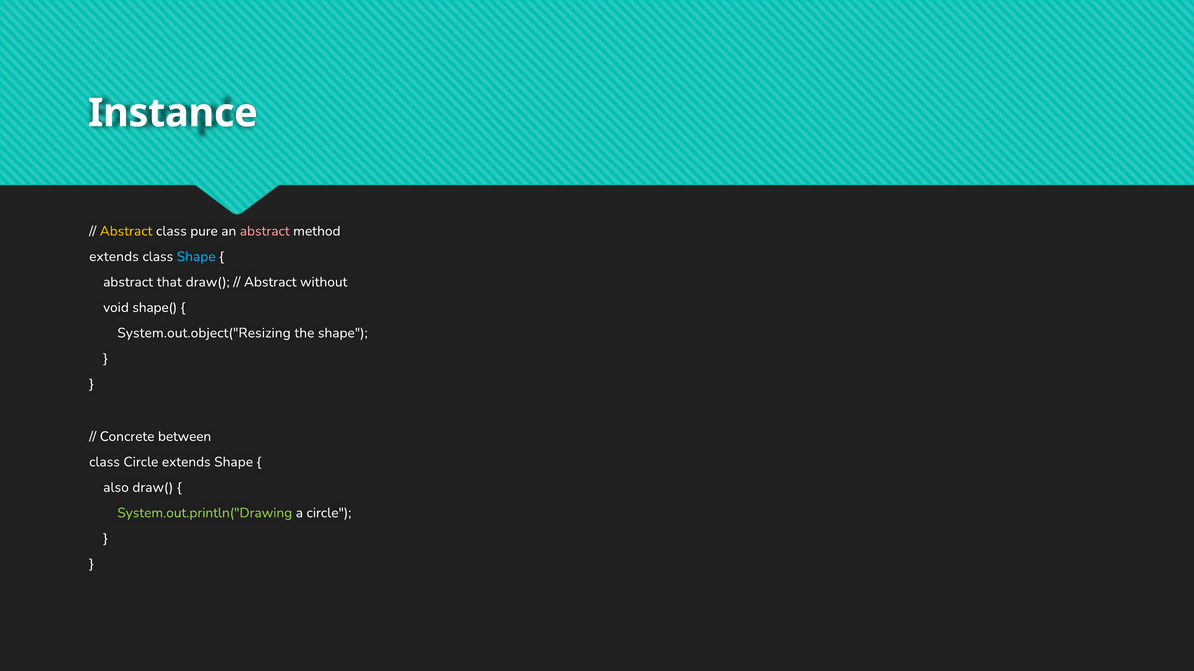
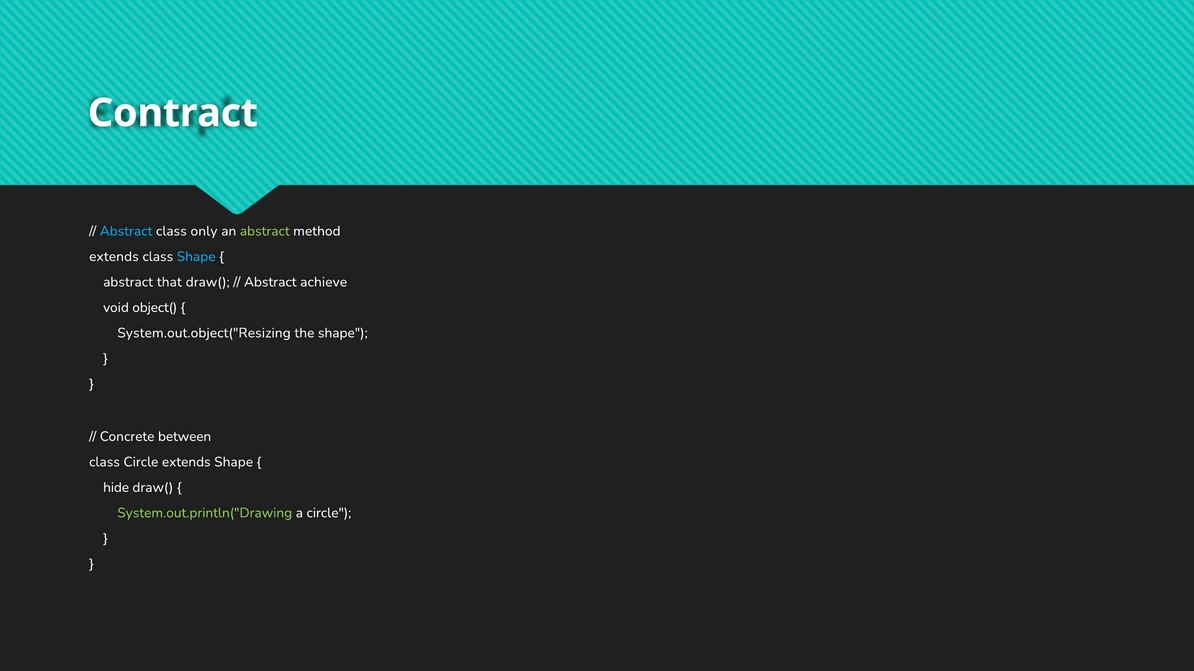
Instance: Instance -> Contract
Abstract at (126, 231) colour: yellow -> light blue
pure: pure -> only
abstract at (265, 231) colour: pink -> light green
without: without -> achieve
shape(: shape( -> object(
also: also -> hide
